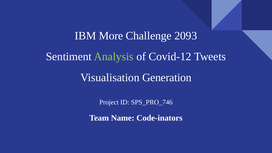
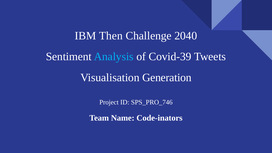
More: More -> Then
2093: 2093 -> 2040
Analysis colour: light green -> light blue
Covid-12: Covid-12 -> Covid-39
